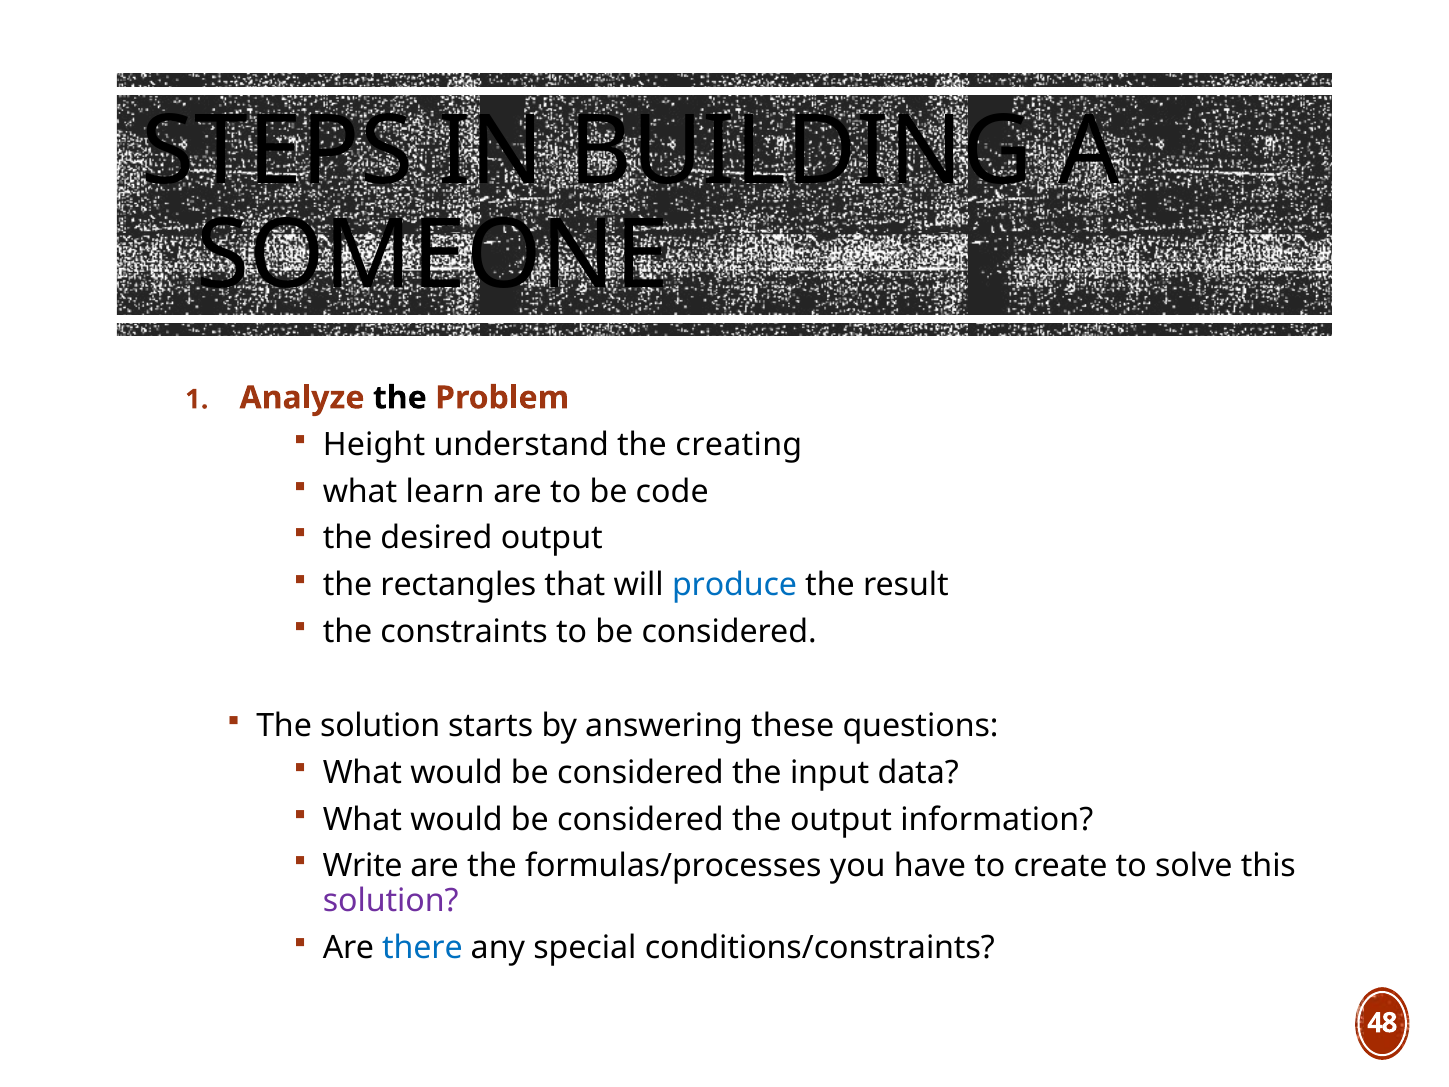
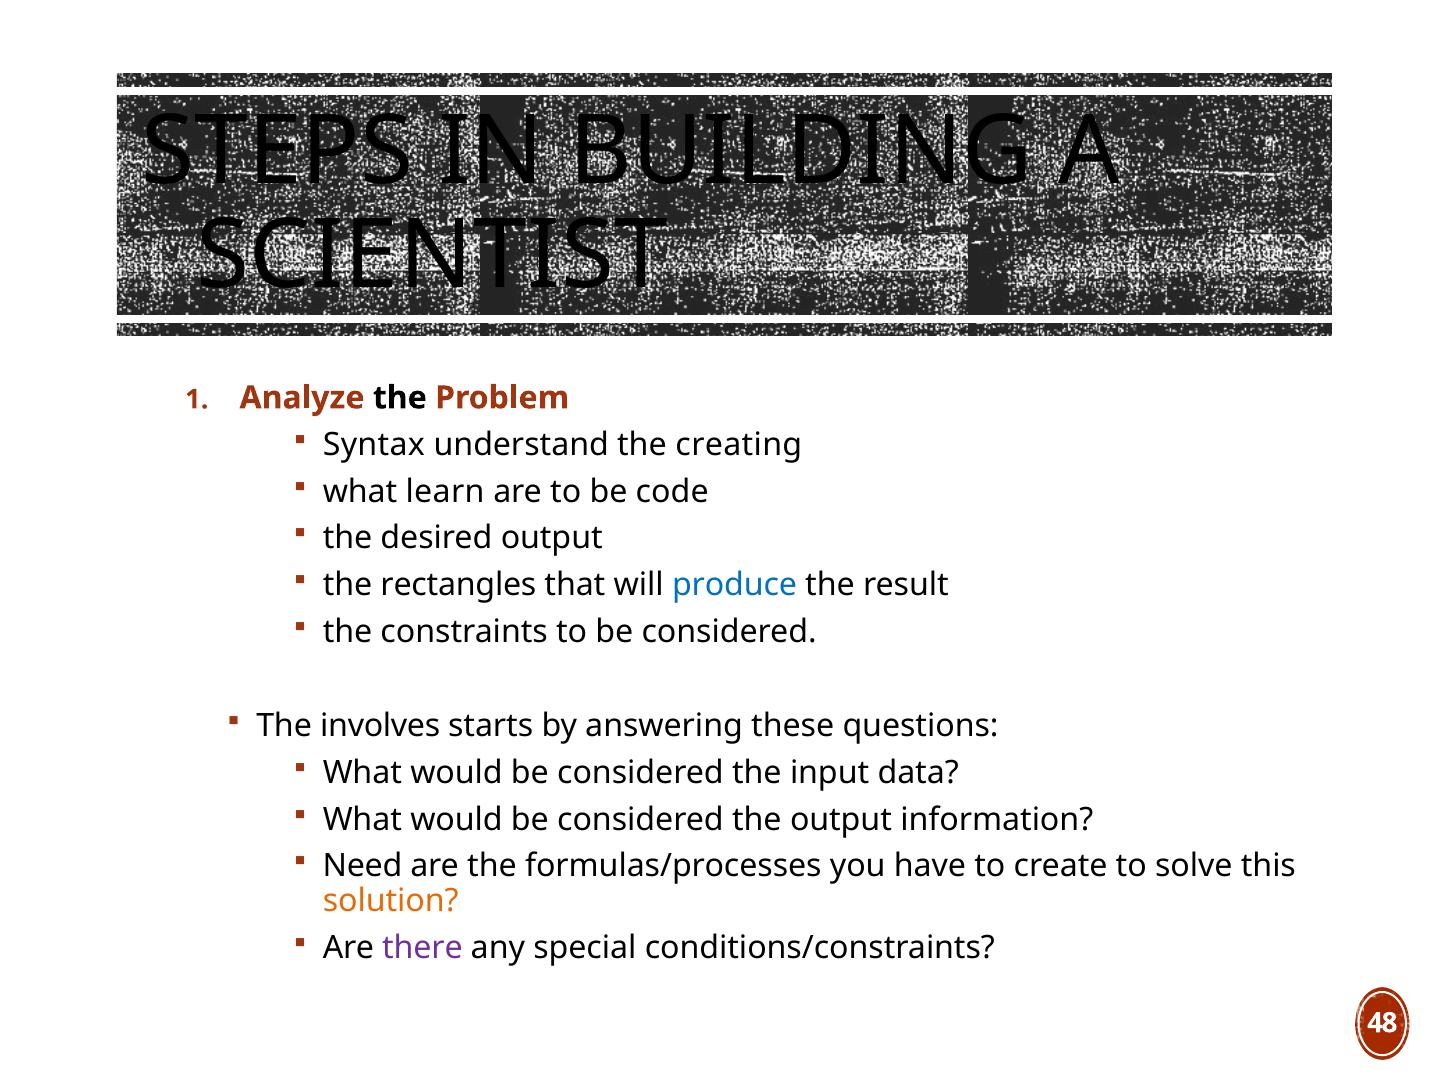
SOMEONE: SOMEONE -> SCIENTIST
Height: Height -> Syntax
The solution: solution -> involves
Write: Write -> Need
solution at (391, 901) colour: purple -> orange
there colour: blue -> purple
